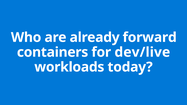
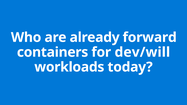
dev/live: dev/live -> dev/will
